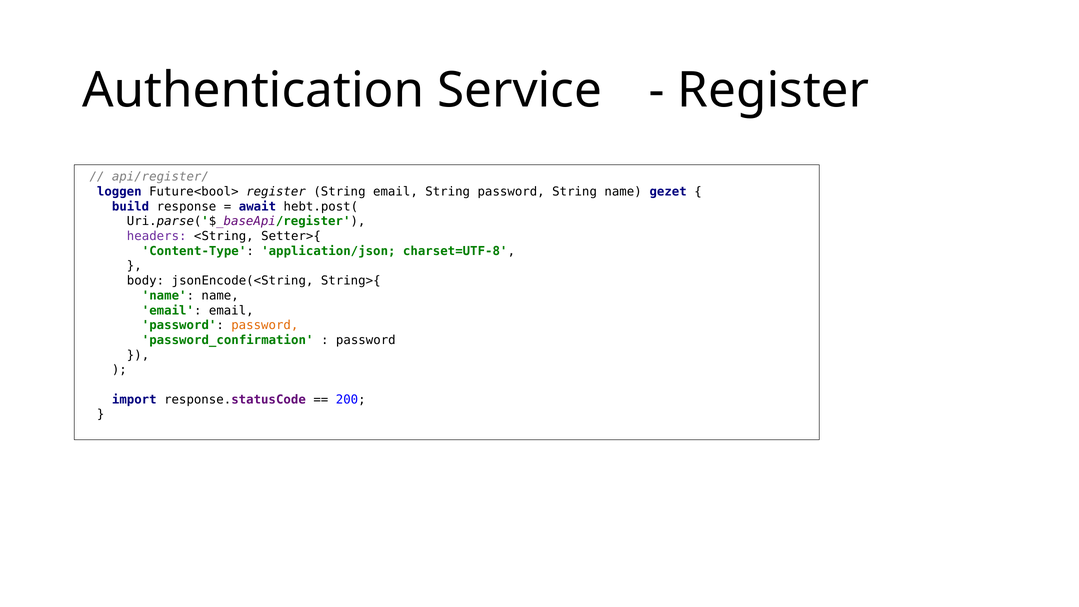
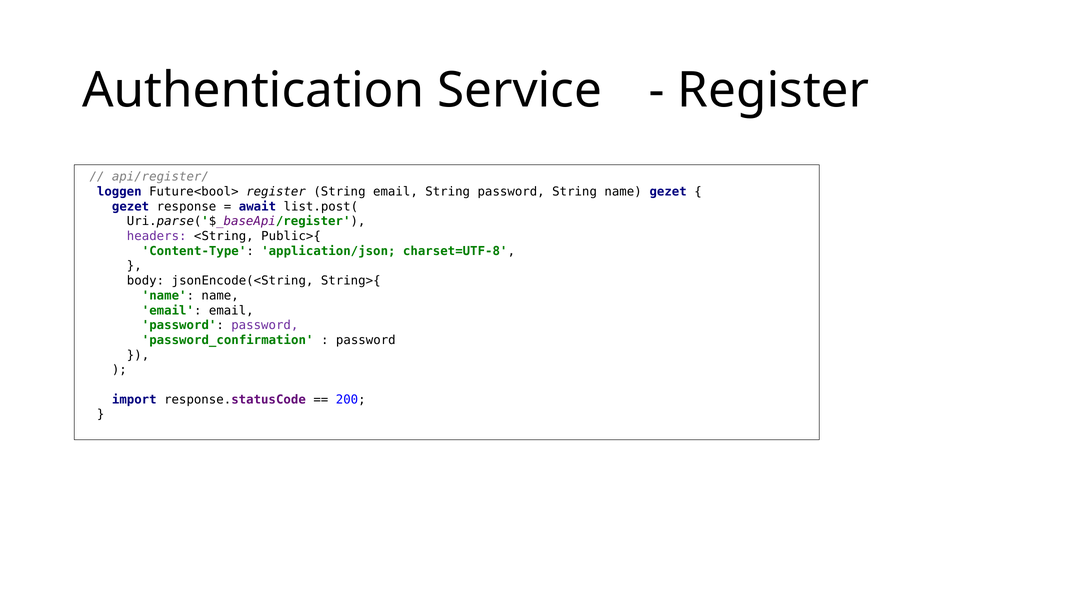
build at (131, 206): build -> gezet
hebt.post(: hebt.post( -> list.post(
Setter>{: Setter>{ -> Public>{
password at (265, 325) colour: orange -> purple
